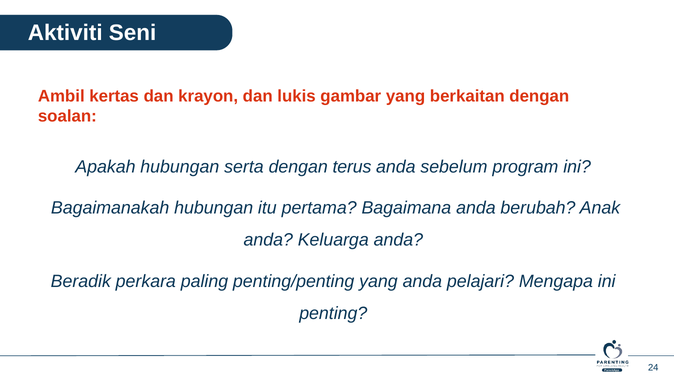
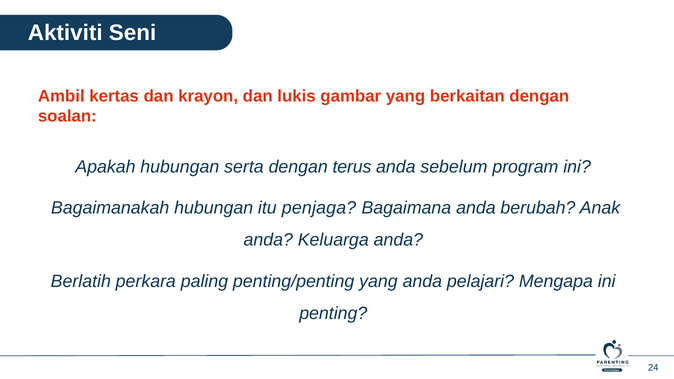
pertama: pertama -> penjaga
Beradik: Beradik -> Berlatih
